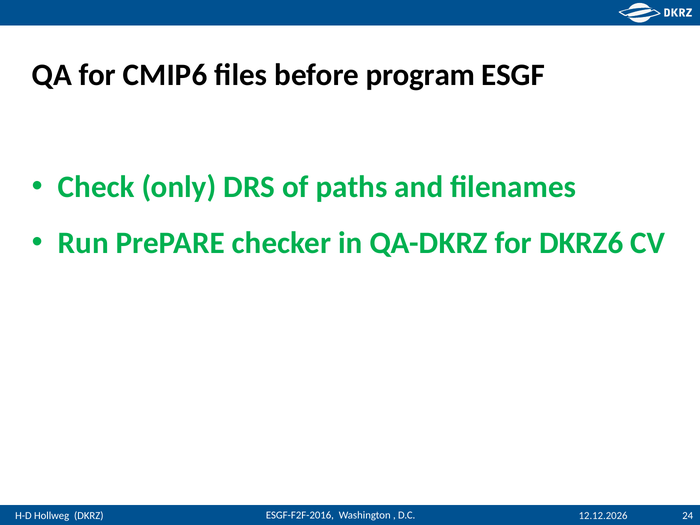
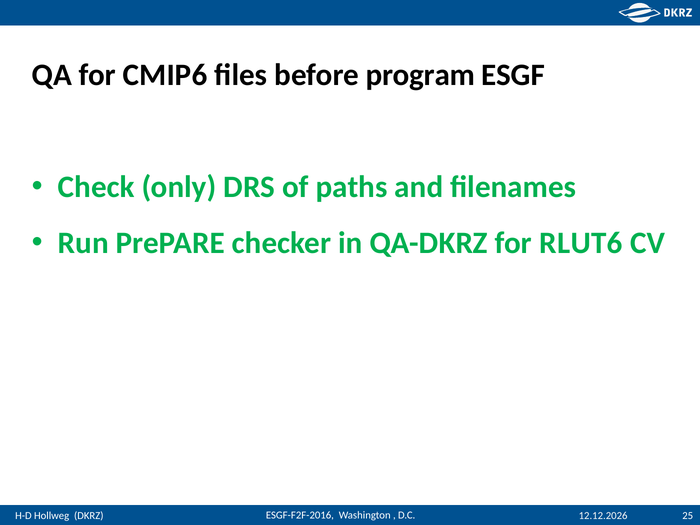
DKRZ6: DKRZ6 -> RLUT6
24: 24 -> 25
